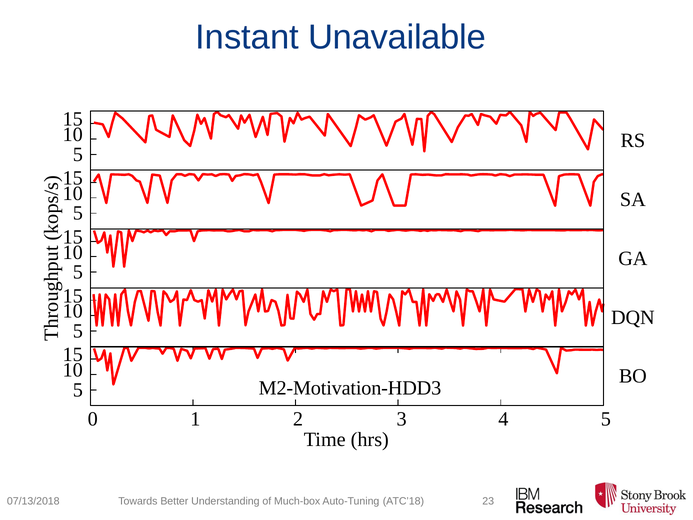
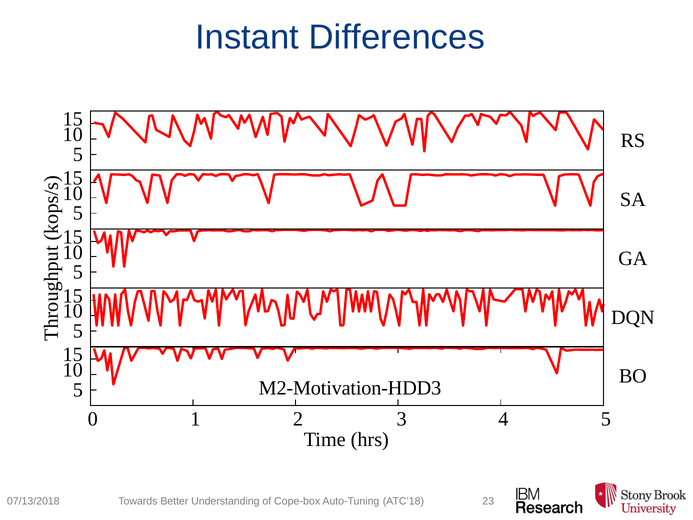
Unavailable: Unavailable -> Differences
Much-box: Much-box -> Cope-box
